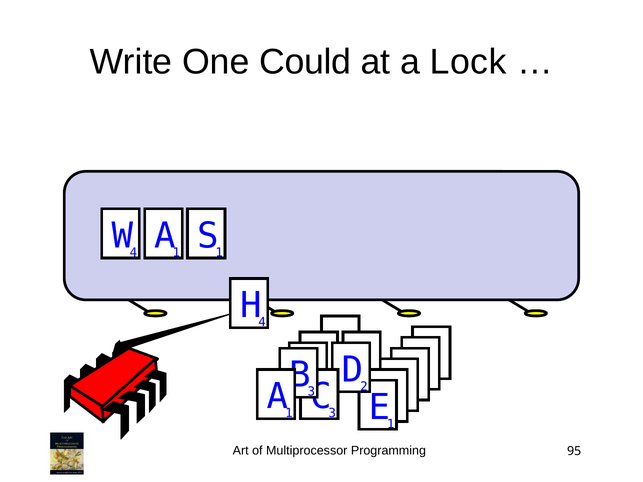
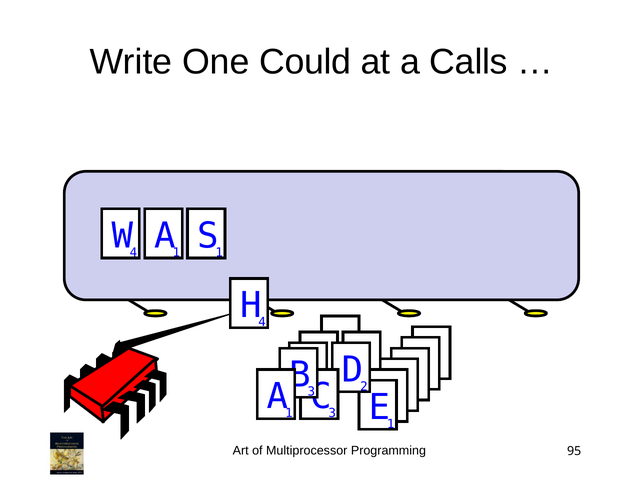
Lock: Lock -> Calls
